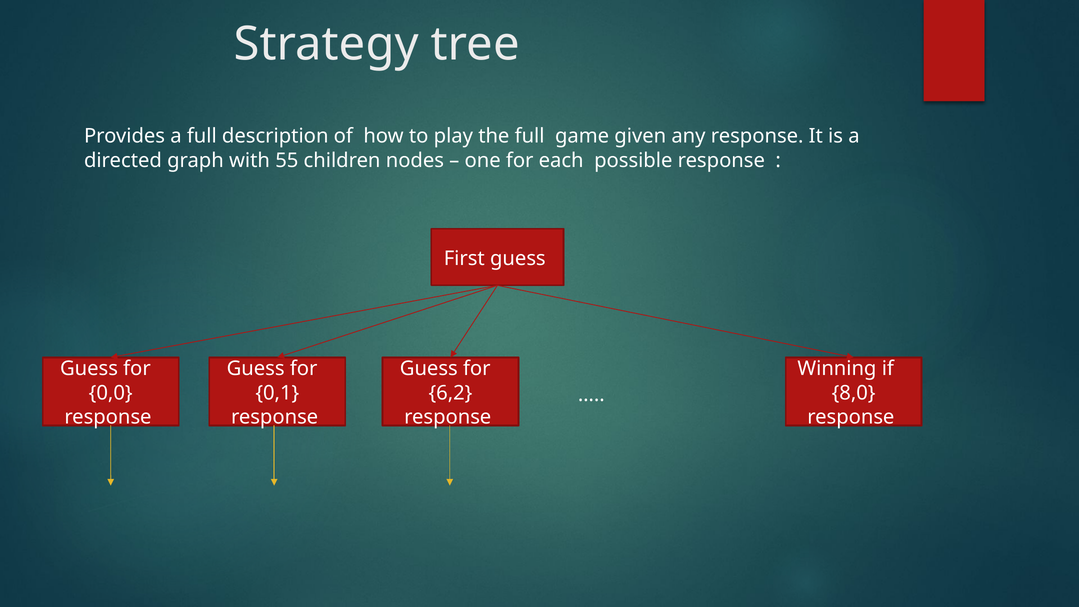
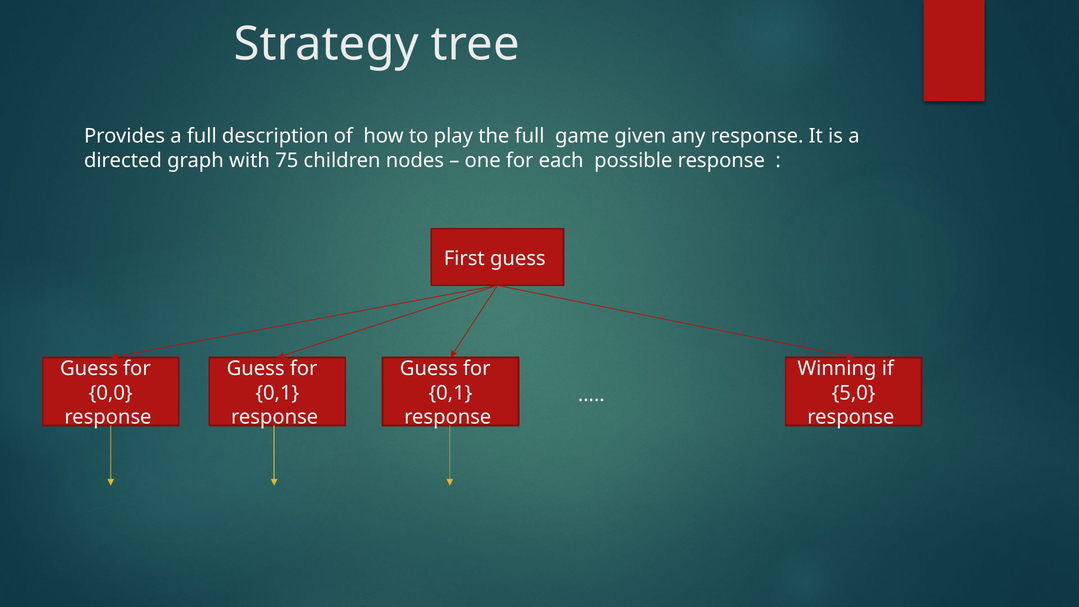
55: 55 -> 75
6,2 at (450, 393): 6,2 -> 0,1
8,0: 8,0 -> 5,0
